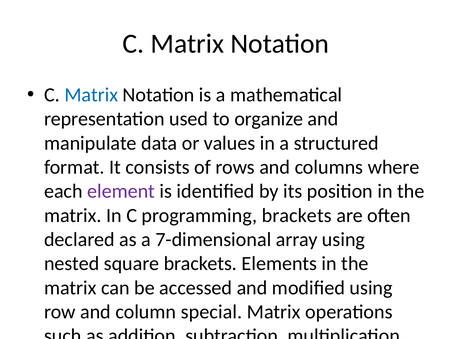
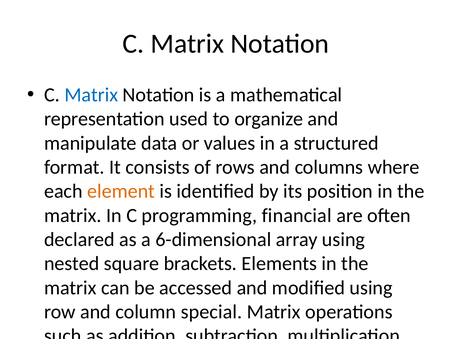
element colour: purple -> orange
programming brackets: brackets -> financial
7-dimensional: 7-dimensional -> 6-dimensional
